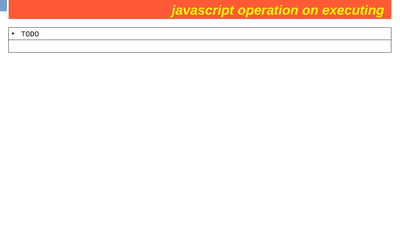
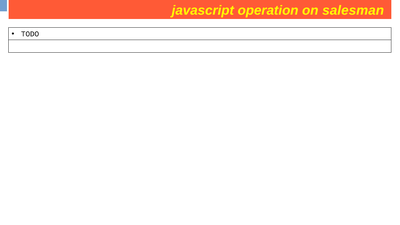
executing: executing -> salesman
